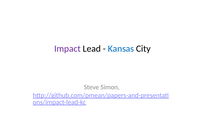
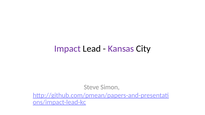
Kansas colour: blue -> purple
